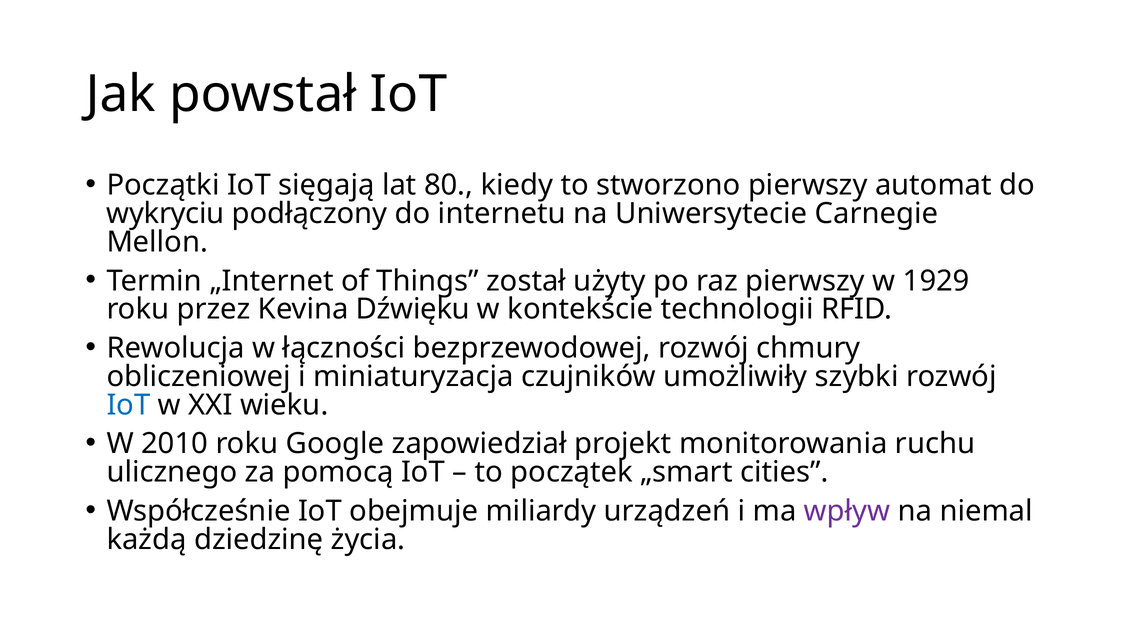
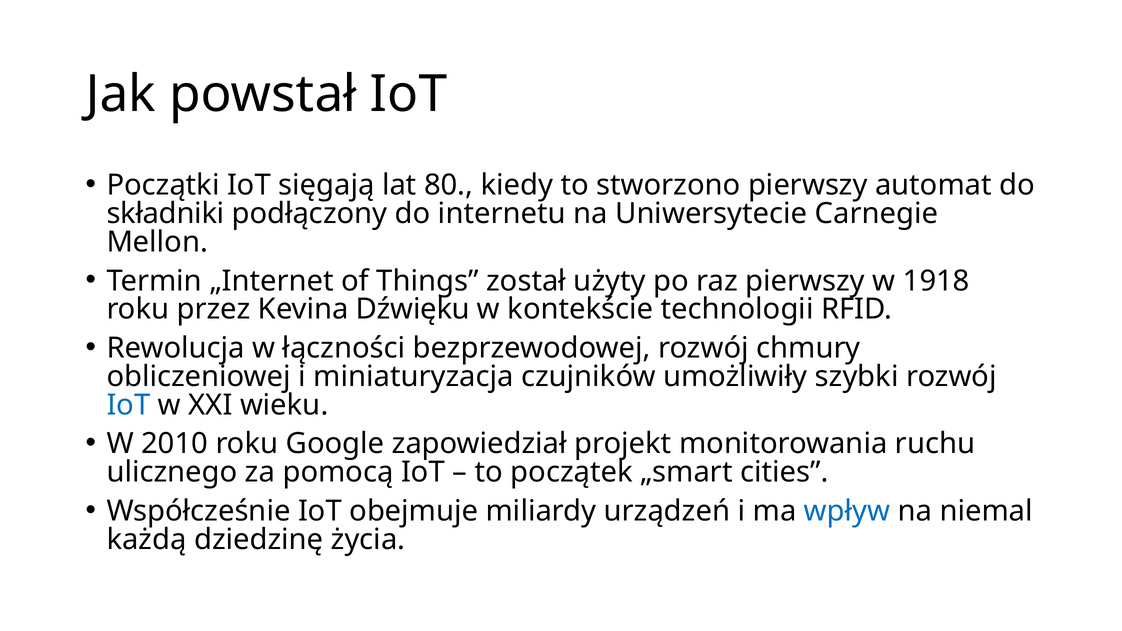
wykryciu: wykryciu -> składniki
1929: 1929 -> 1918
wpływ colour: purple -> blue
